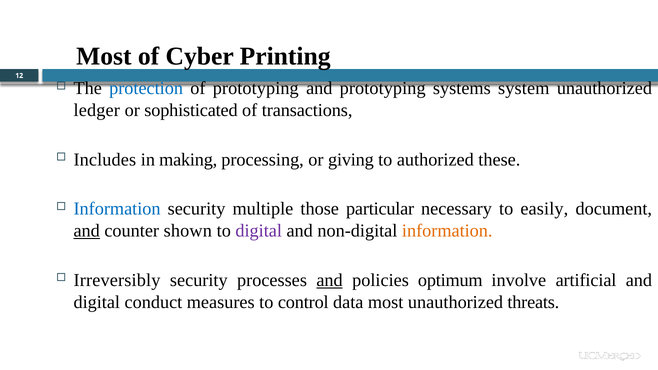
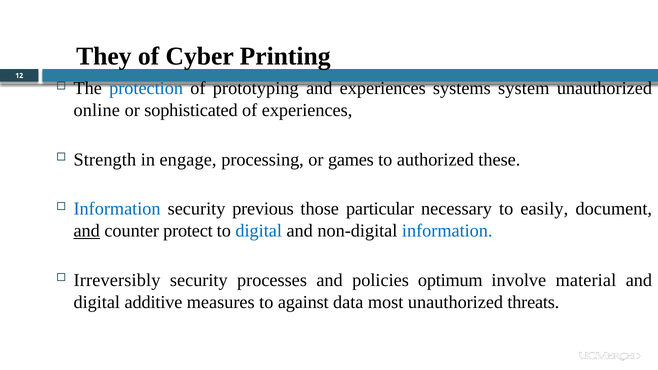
Most at (104, 56): Most -> They
and prototyping: prototyping -> experiences
ledger: ledger -> online
of transactions: transactions -> experiences
Includes: Includes -> Strength
making: making -> engage
giving: giving -> games
multiple: multiple -> previous
shown: shown -> protect
digital at (259, 231) colour: purple -> blue
information at (447, 231) colour: orange -> blue
and at (330, 280) underline: present -> none
artificial: artificial -> material
conduct: conduct -> additive
control: control -> against
